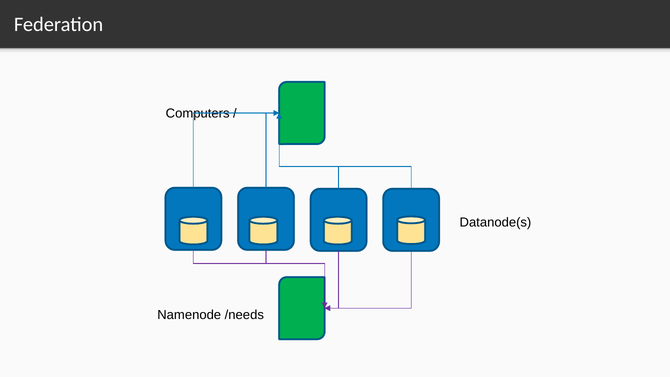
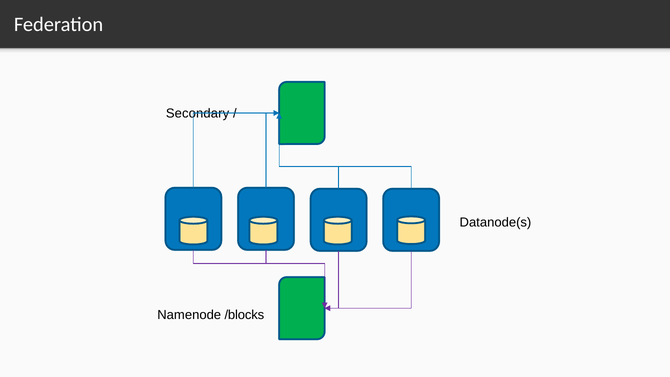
Computers: Computers -> Secondary
/needs: /needs -> /blocks
